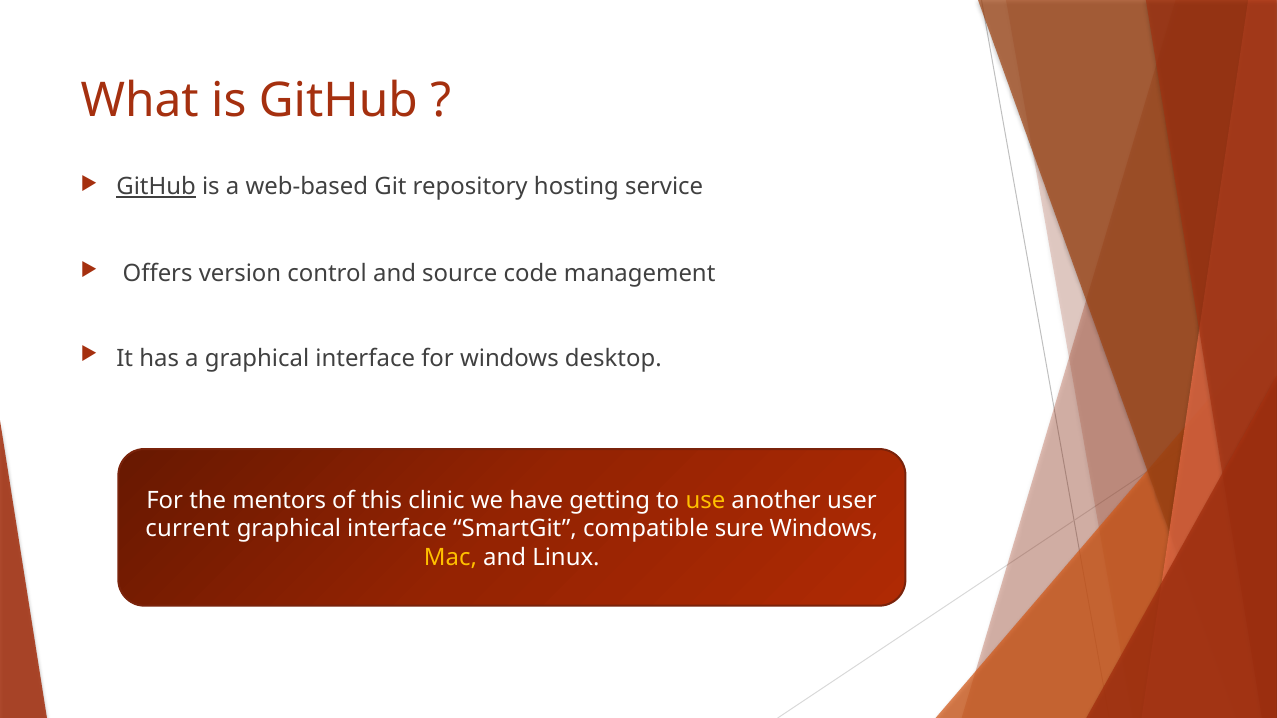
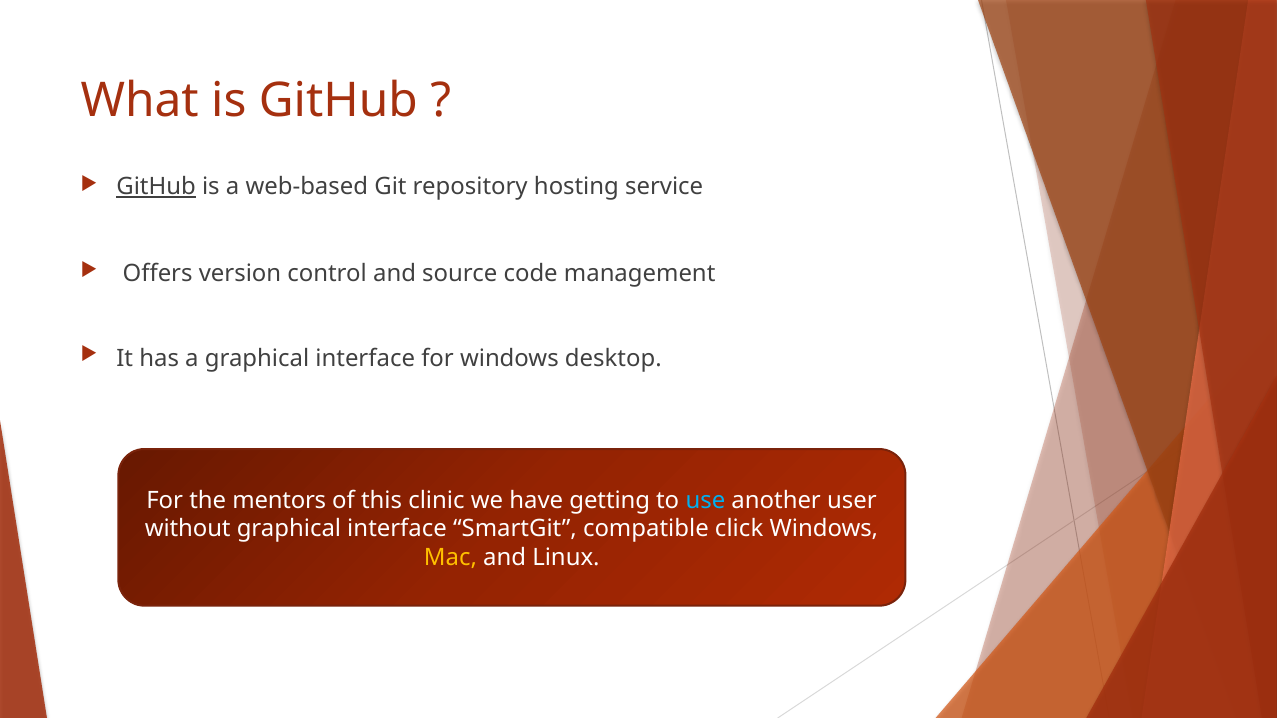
use colour: yellow -> light blue
current: current -> without
sure: sure -> click
